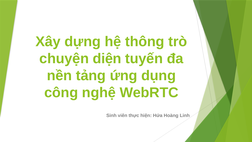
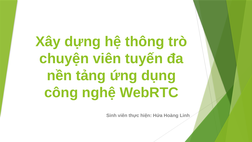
chuyện diện: diện -> viên
